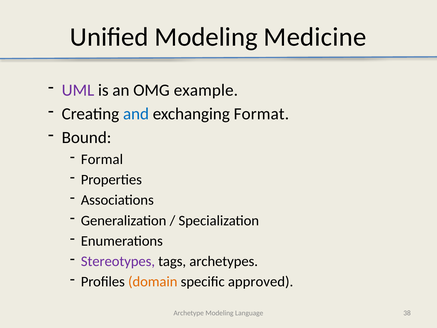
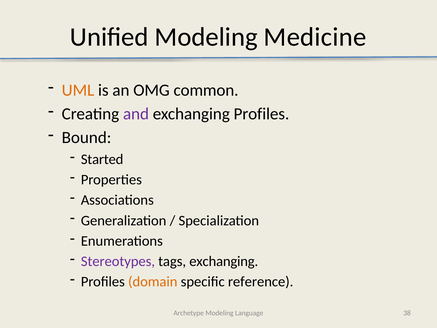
UML colour: purple -> orange
example: example -> common
and colour: blue -> purple
exchanging Format: Format -> Profiles
Formal: Formal -> Started
tags archetypes: archetypes -> exchanging
approved: approved -> reference
